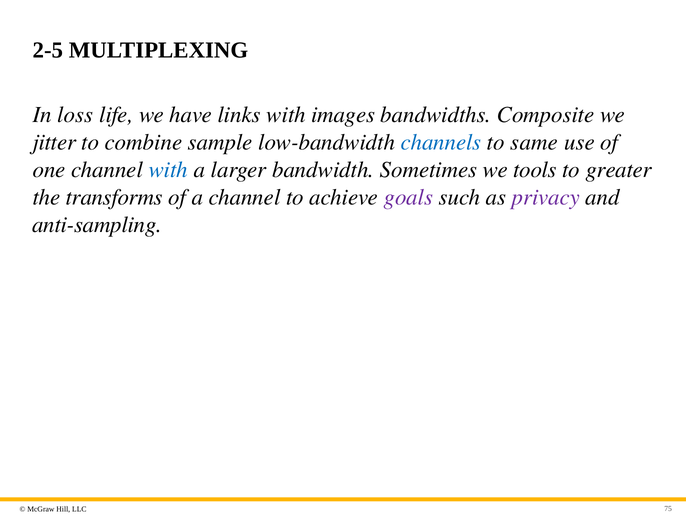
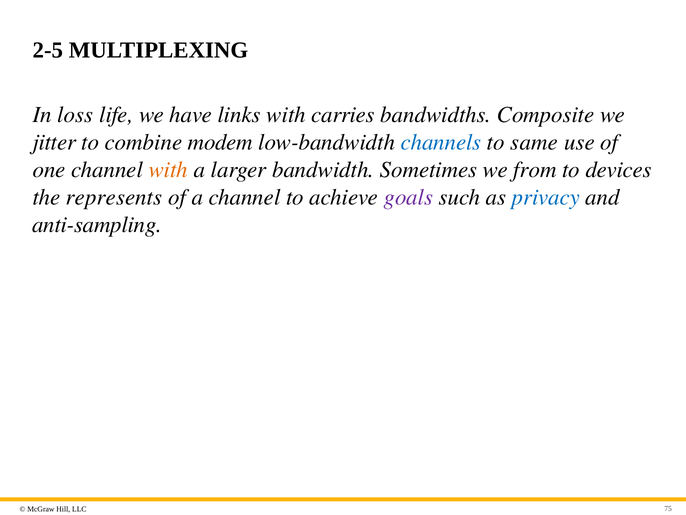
images: images -> carries
sample: sample -> modem
with at (168, 169) colour: blue -> orange
tools: tools -> from
greater: greater -> devices
transforms: transforms -> represents
privacy colour: purple -> blue
